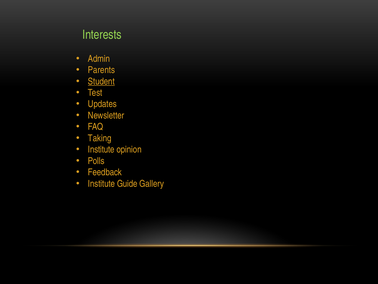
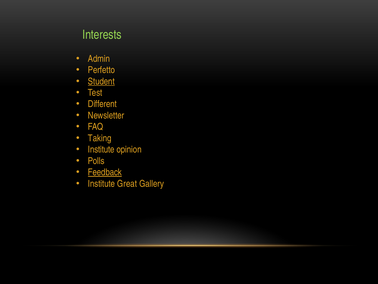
Parents: Parents -> Perfetto
Updates: Updates -> Different
Feedback underline: none -> present
Guide: Guide -> Great
